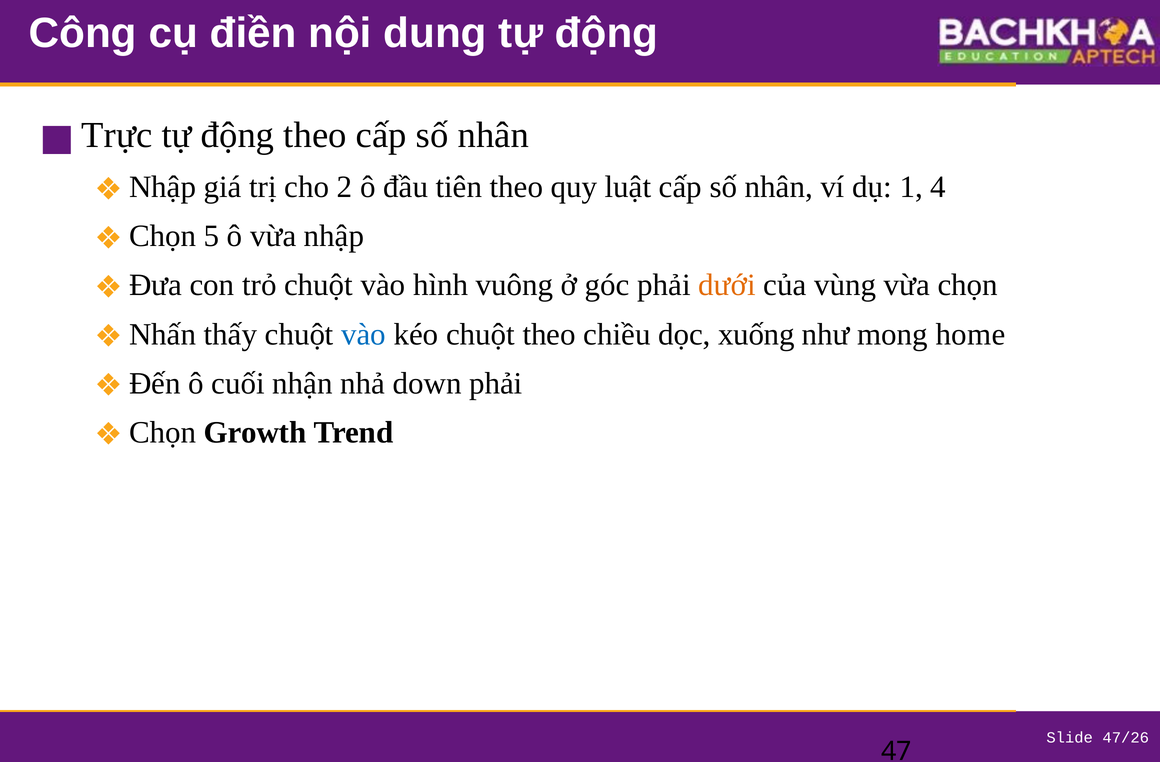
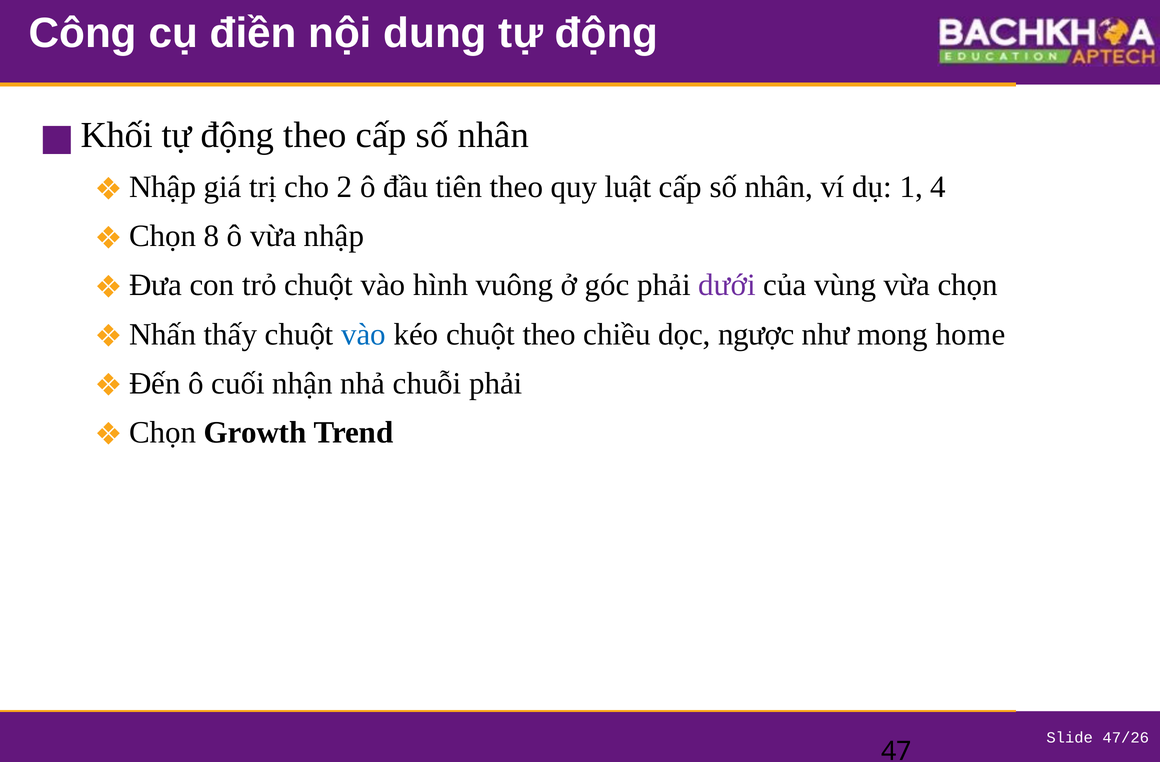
Trực: Trực -> Khối
5: 5 -> 8
dưới colour: orange -> purple
xuống: xuống -> ngược
down: down -> chuỗi
